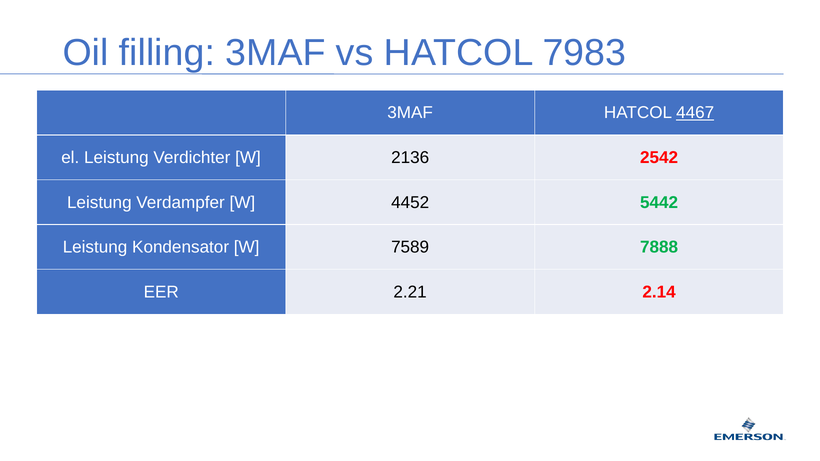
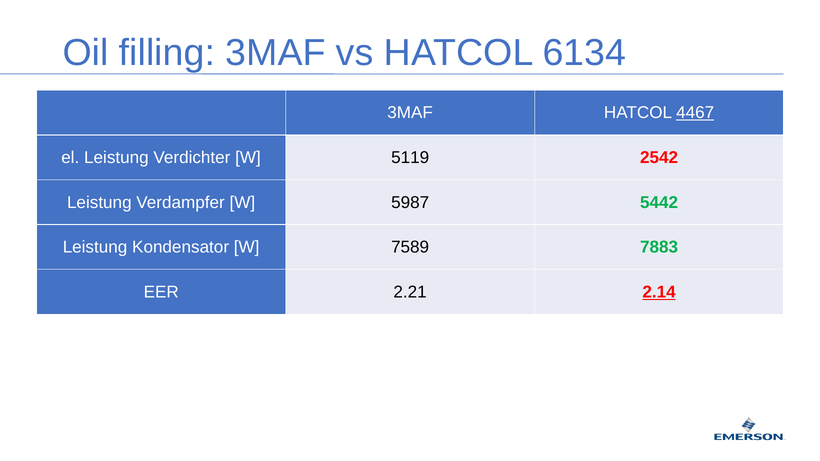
7983: 7983 -> 6134
2136: 2136 -> 5119
4452: 4452 -> 5987
7888: 7888 -> 7883
2.14 underline: none -> present
